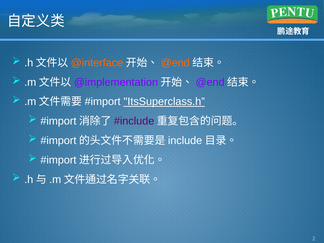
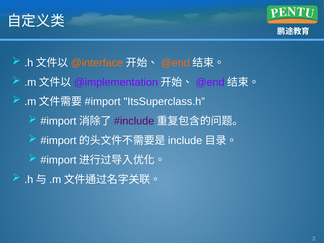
ItsSuperclass.h underline: present -> none
